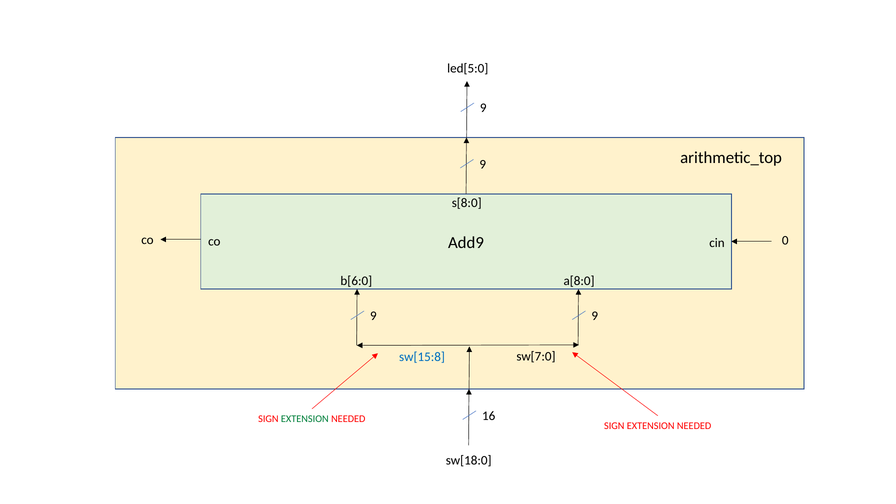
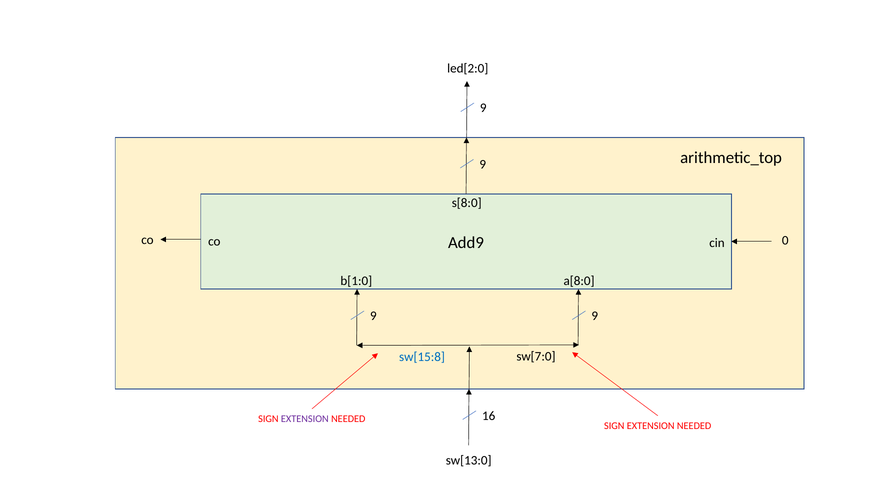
led[5:0: led[5:0 -> led[2:0
b[6:0: b[6:0 -> b[1:0
EXTENSION at (305, 419) colour: green -> purple
sw[18:0: sw[18:0 -> sw[13:0
